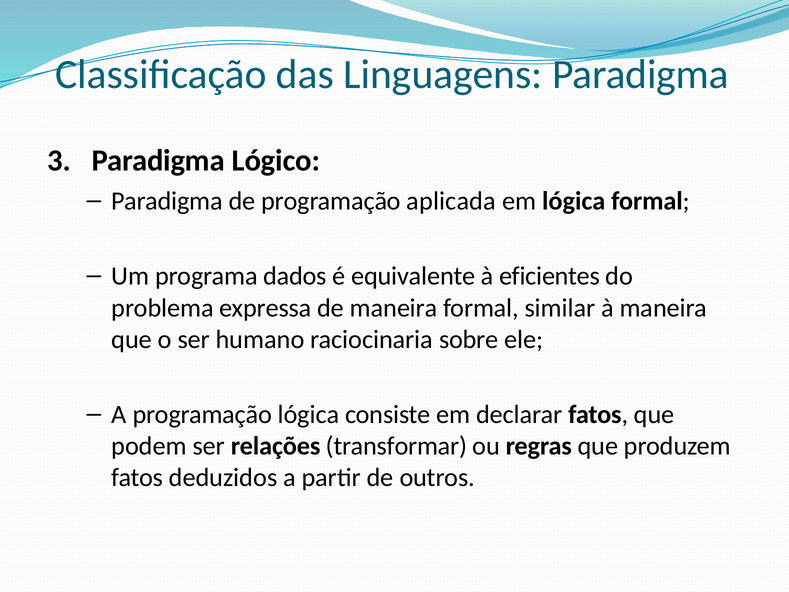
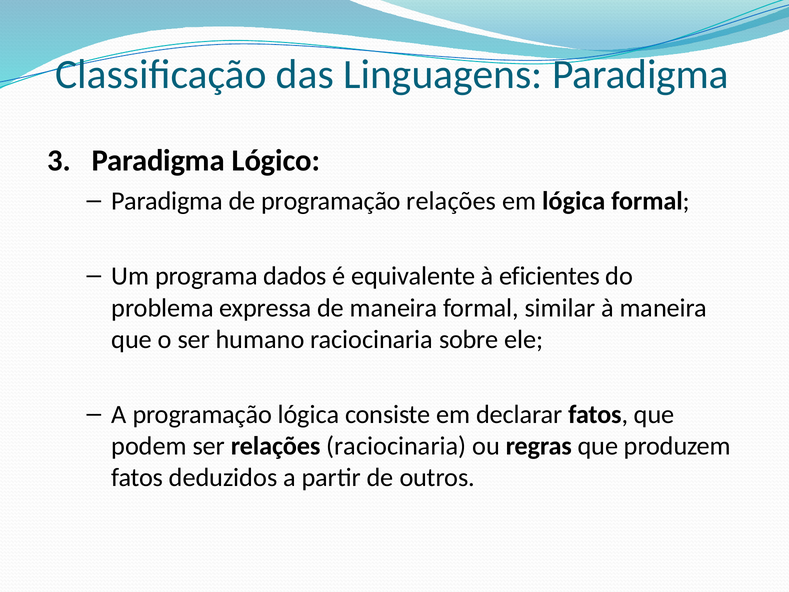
programação aplicada: aplicada -> relações
relações transformar: transformar -> raciocinaria
